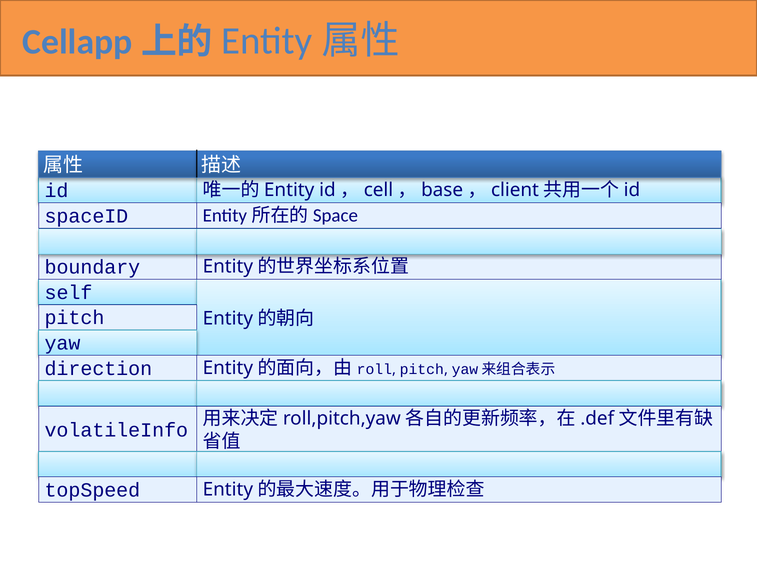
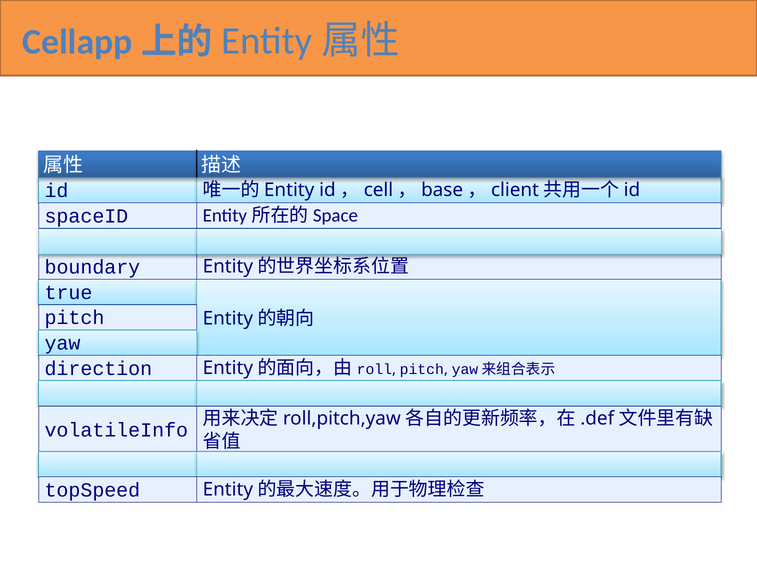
self: self -> true
